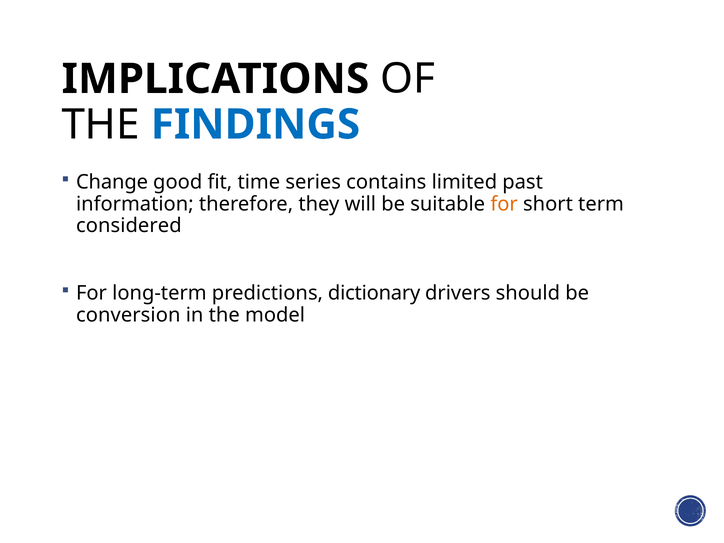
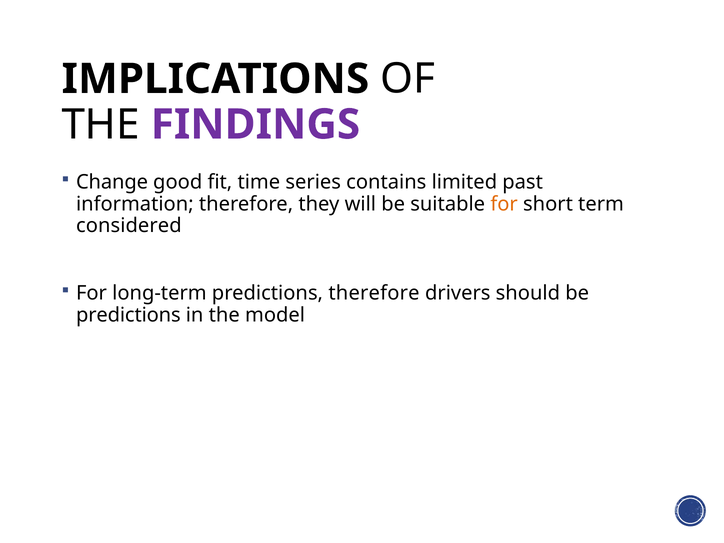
FINDINGS colour: blue -> purple
predictions dictionary: dictionary -> therefore
conversion at (128, 315): conversion -> predictions
